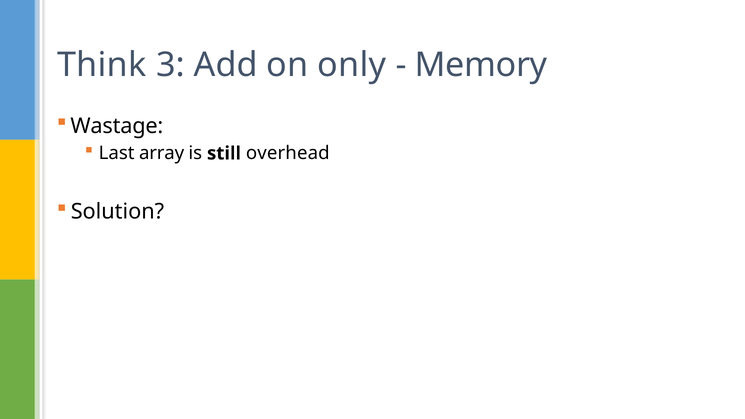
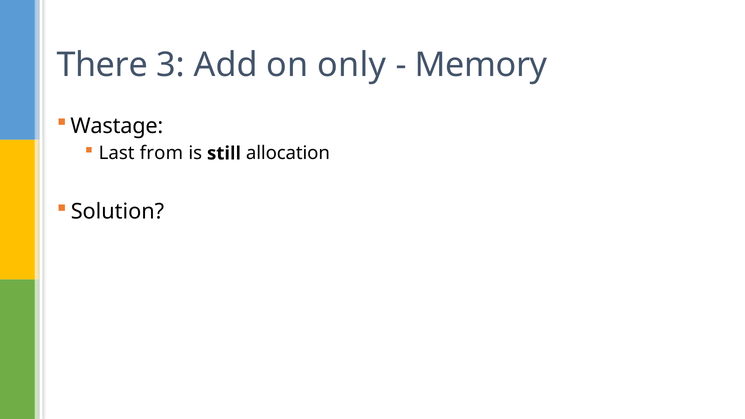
Think: Think -> There
array: array -> from
overhead: overhead -> allocation
